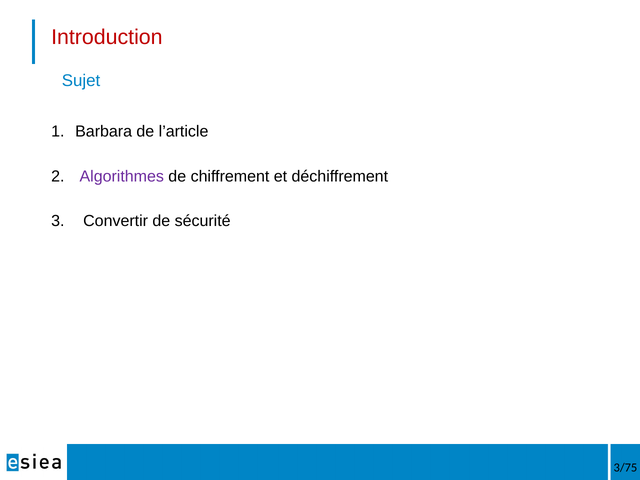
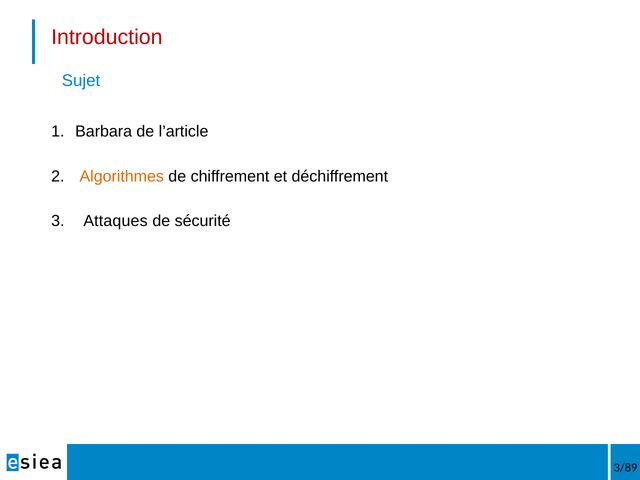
Algorithmes colour: purple -> orange
Convertir: Convertir -> Attaques
3/75: 3/75 -> 3/89
